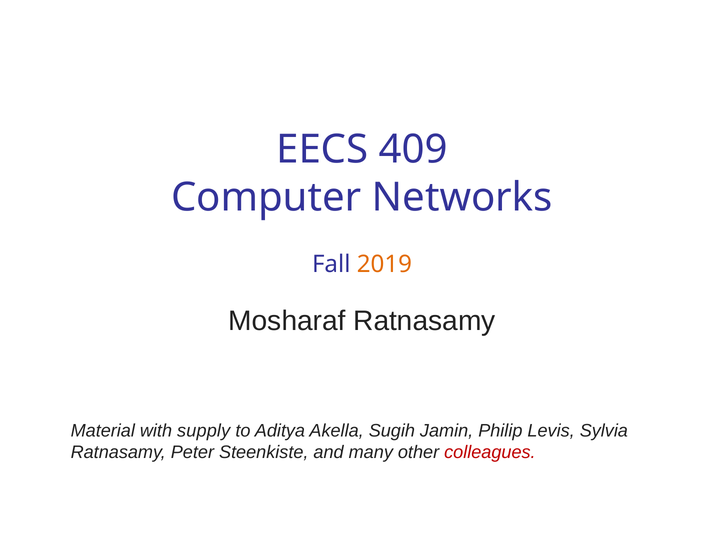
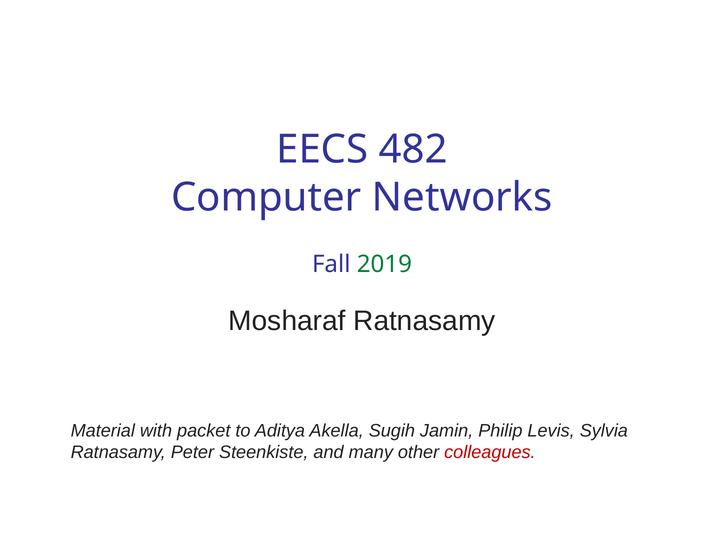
409: 409 -> 482
2019 colour: orange -> green
supply: supply -> packet
